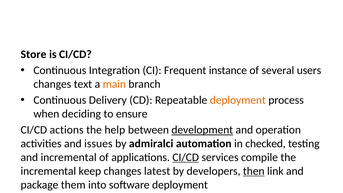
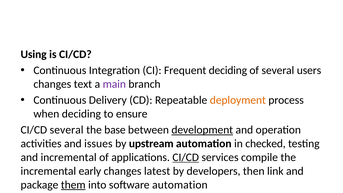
Store: Store -> Using
Frequent instance: instance -> deciding
main colour: orange -> purple
CI/CD actions: actions -> several
help: help -> base
admiralci: admiralci -> upstream
keep: keep -> early
then underline: present -> none
them underline: none -> present
software deployment: deployment -> automation
